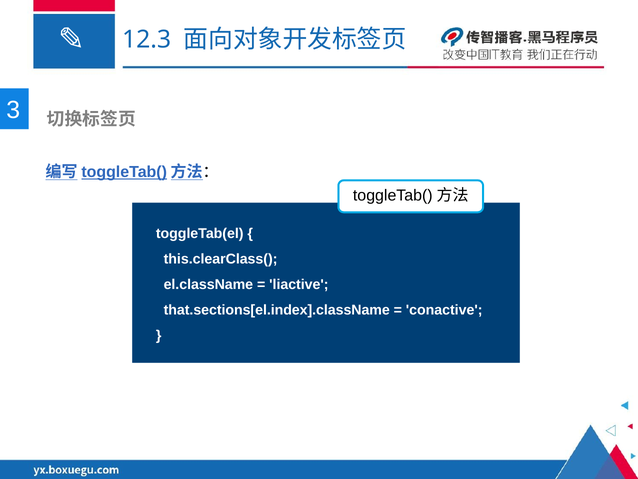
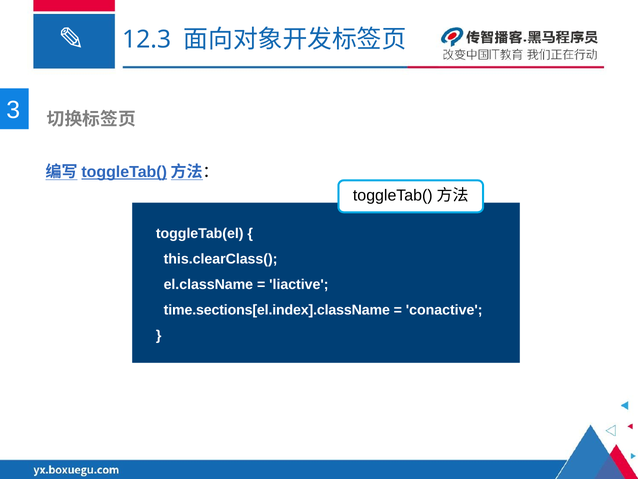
that.sections[el.index].className: that.sections[el.index].className -> time.sections[el.index].className
